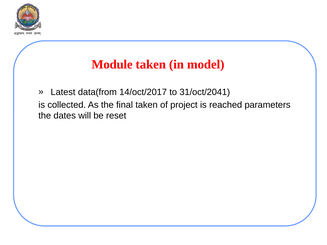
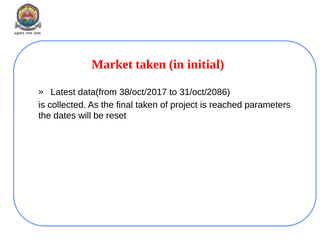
Module: Module -> Market
model: model -> initial
14/oct/2017: 14/oct/2017 -> 38/oct/2017
31/oct/2041: 31/oct/2041 -> 31/oct/2086
